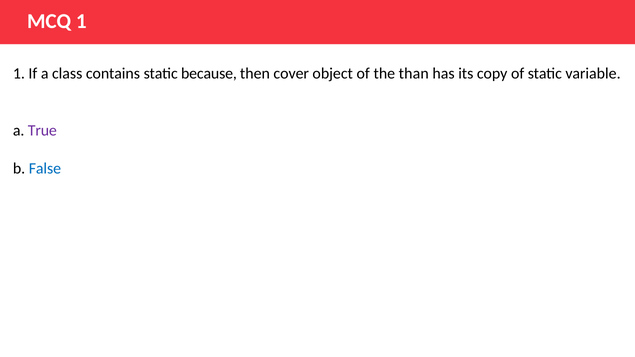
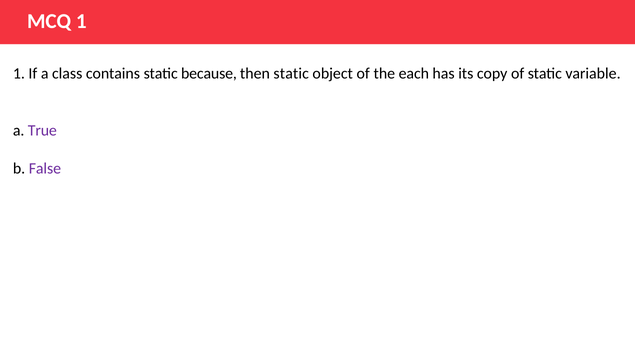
then cover: cover -> static
than: than -> each
False colour: blue -> purple
